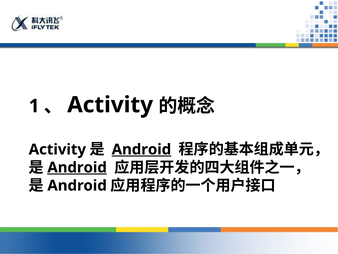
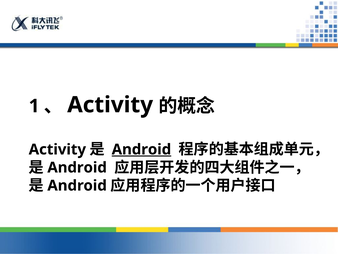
Android at (77, 167) underline: present -> none
